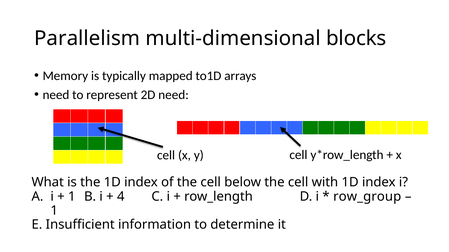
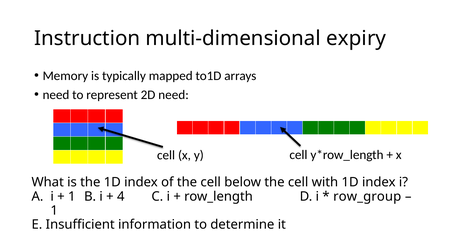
Parallelism: Parallelism -> Instruction
blocks: blocks -> expiry
